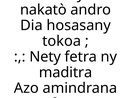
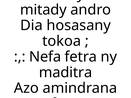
nakatò: nakatò -> mitady
Nety at (45, 57): Nety -> Nefa
